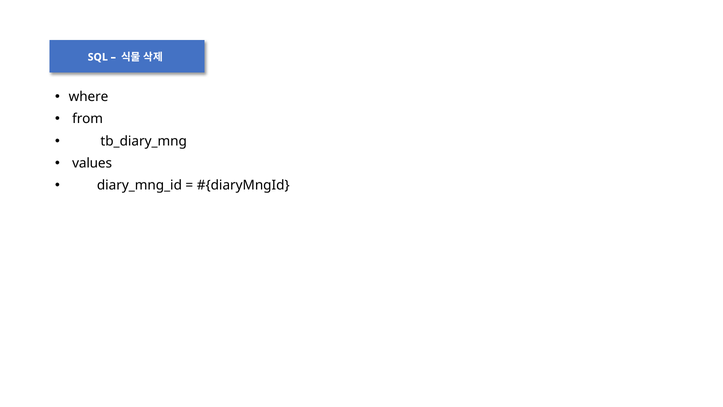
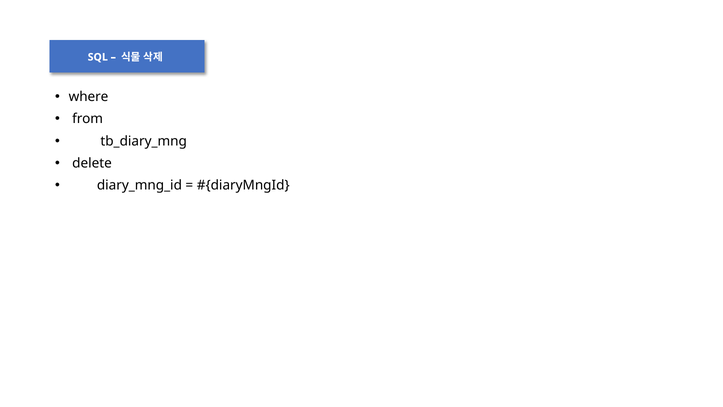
values: values -> delete
